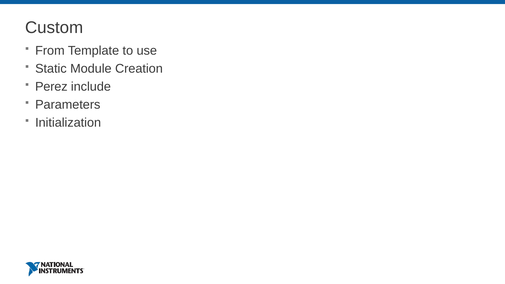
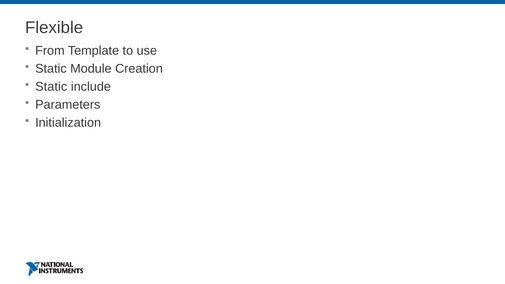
Custom: Custom -> Flexible
Perez at (51, 87): Perez -> Static
